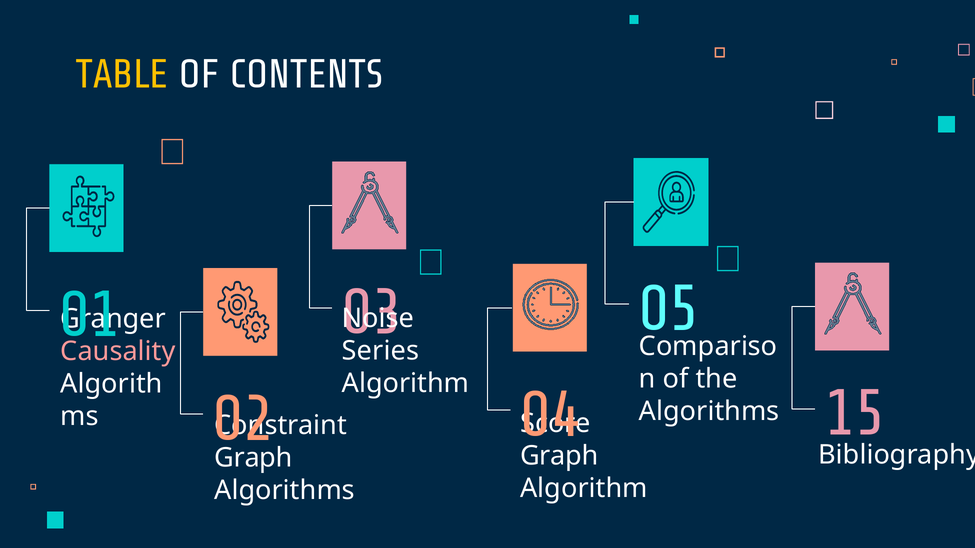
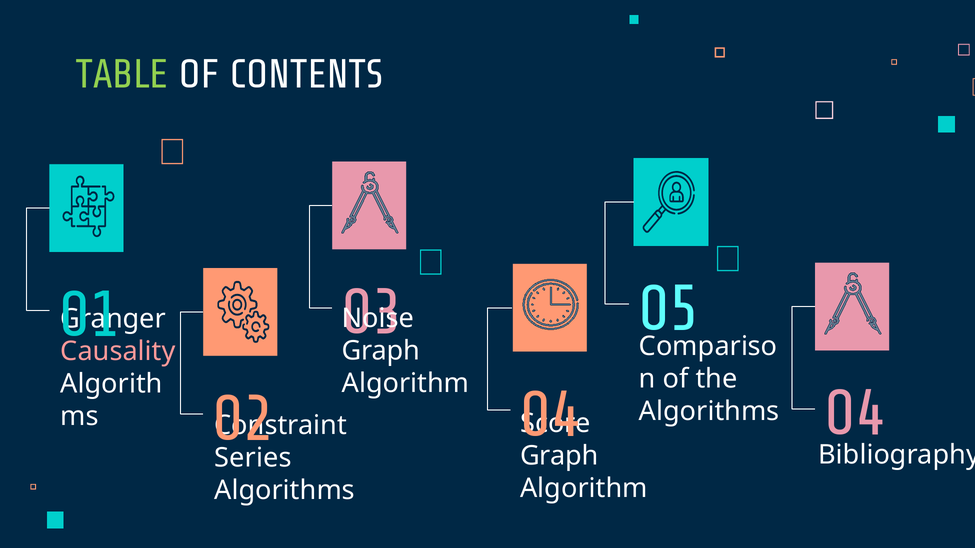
TABLE colour: yellow -> light green
Series at (381, 351): Series -> Graph
Algorithms 15: 15 -> 04
Graph at (253, 458): Graph -> Series
